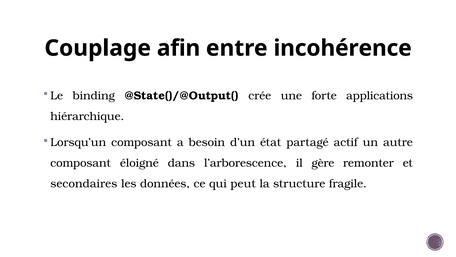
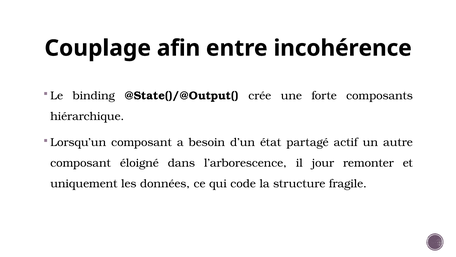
applications: applications -> composants
gère: gère -> jour
secondaires: secondaires -> uniquement
peut: peut -> code
